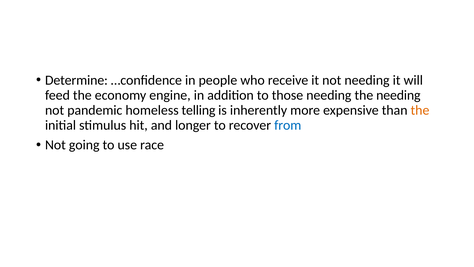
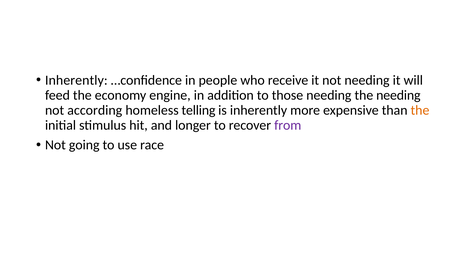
Determine at (76, 80): Determine -> Inherently
pandemic: pandemic -> according
from colour: blue -> purple
